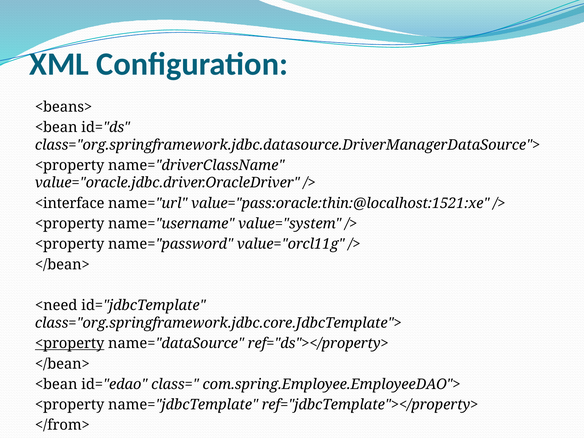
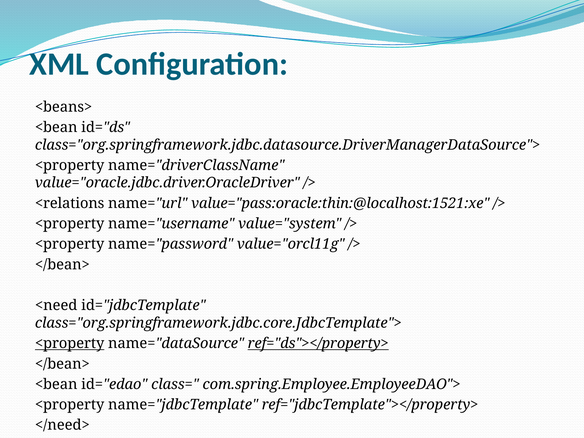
<interface: <interface -> <relations
ref="ds"></property> underline: none -> present
</from>: </from> -> </need>
